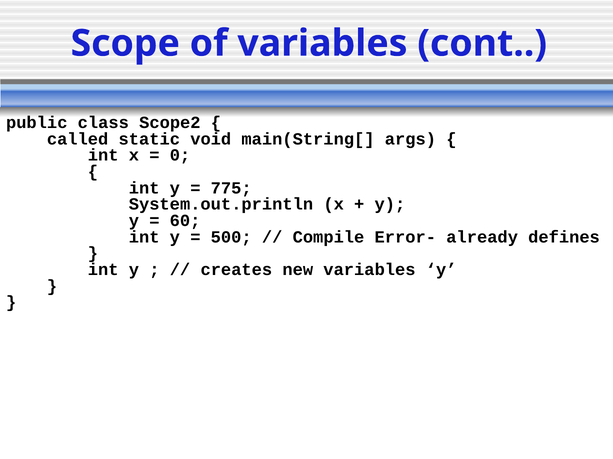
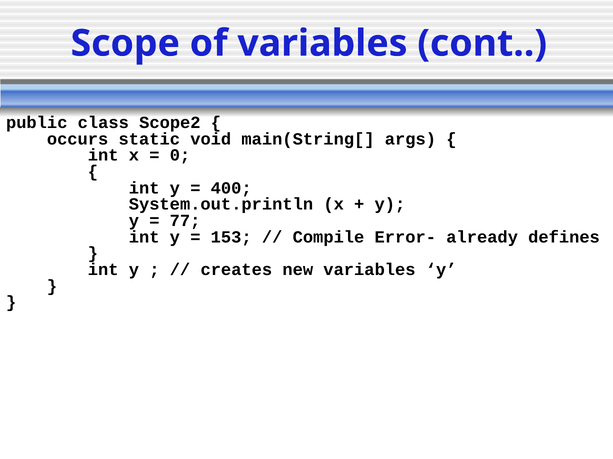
called: called -> occurs
775: 775 -> 400
60: 60 -> 77
500: 500 -> 153
